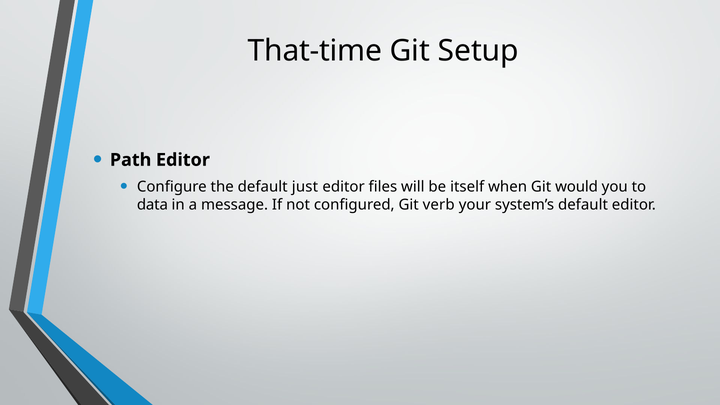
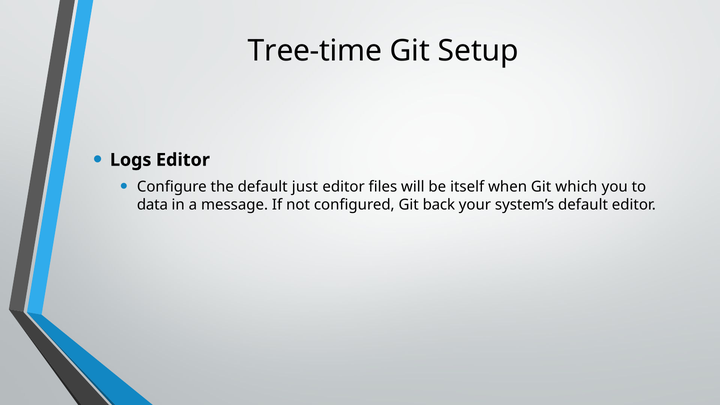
That-time: That-time -> Tree-time
Path: Path -> Logs
would: would -> which
verb: verb -> back
